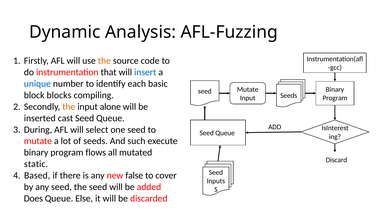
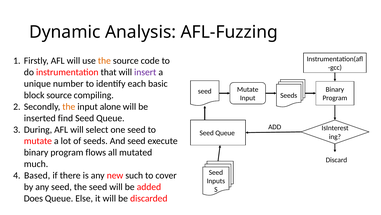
insert colour: blue -> purple
unique colour: blue -> black
block blocks: blocks -> source
cast: cast -> find
And such: such -> seed
static: static -> much
false: false -> such
